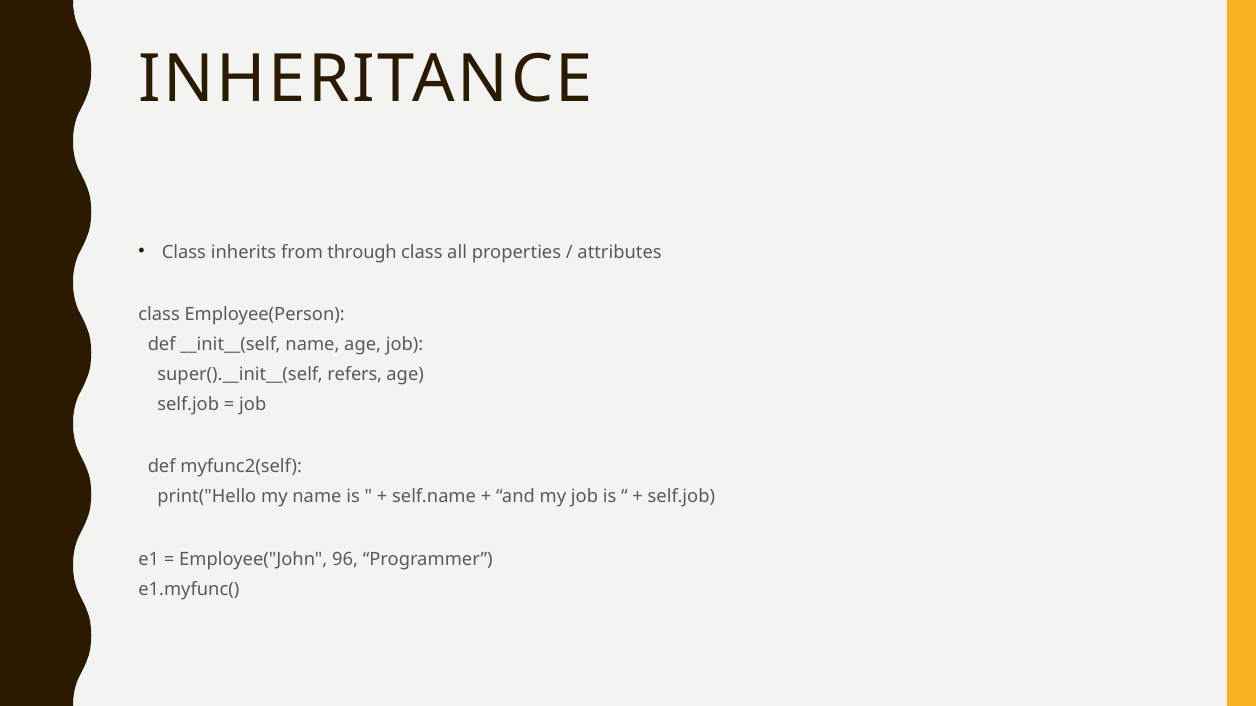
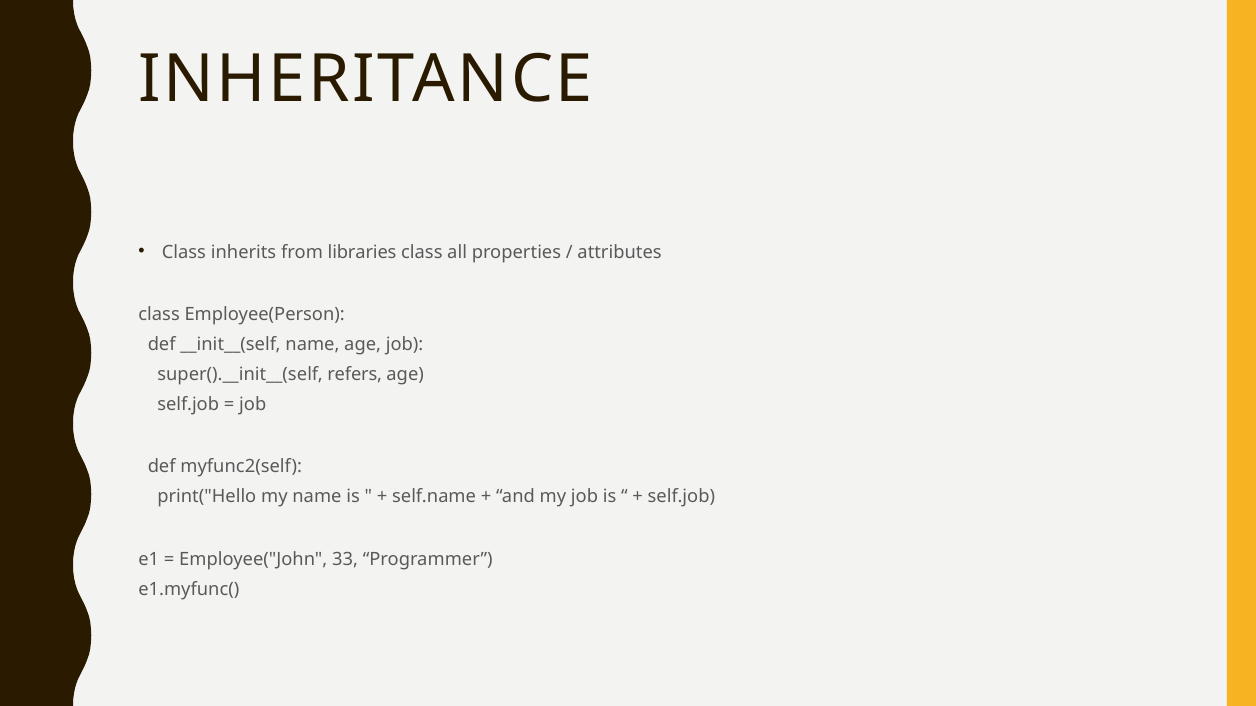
through: through -> libraries
96: 96 -> 33
